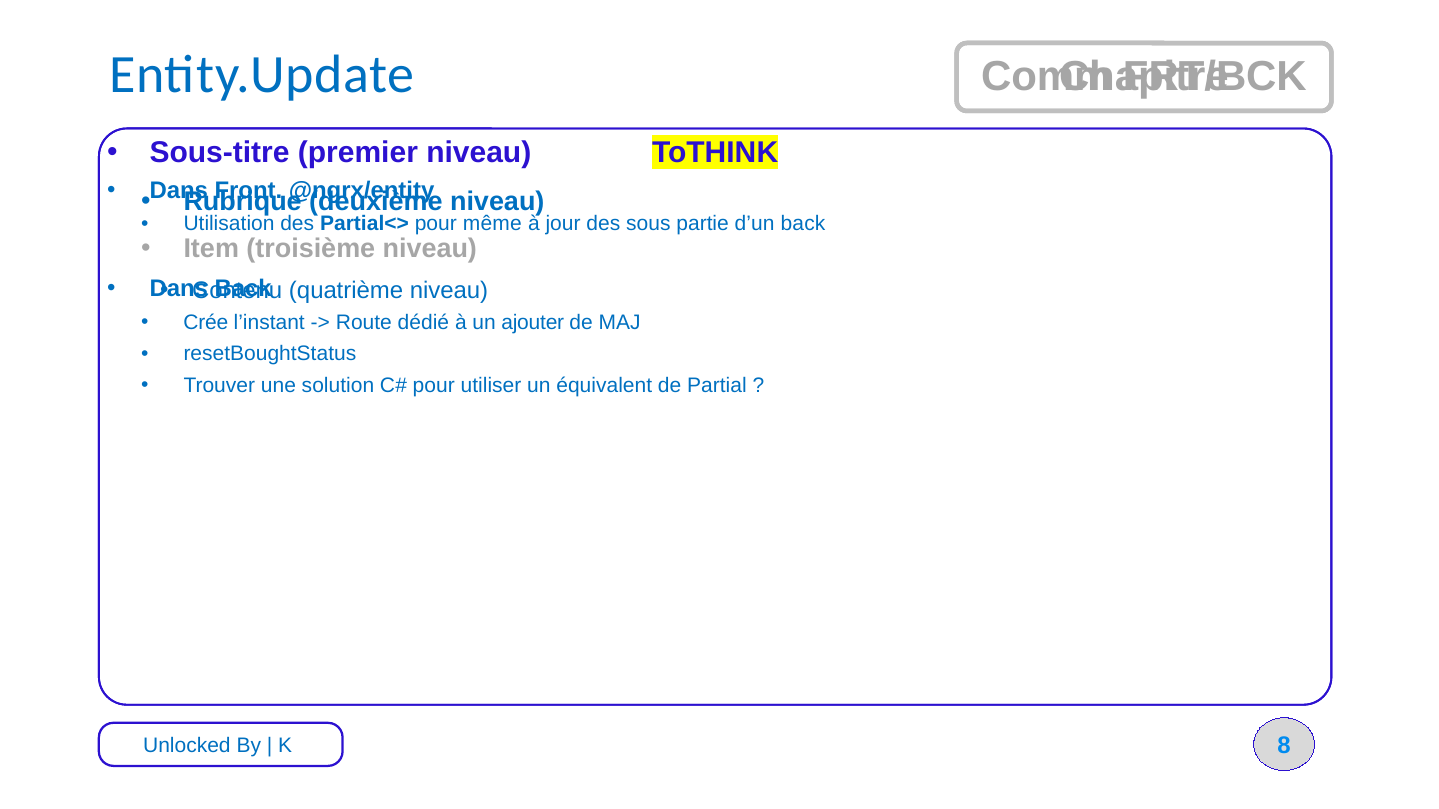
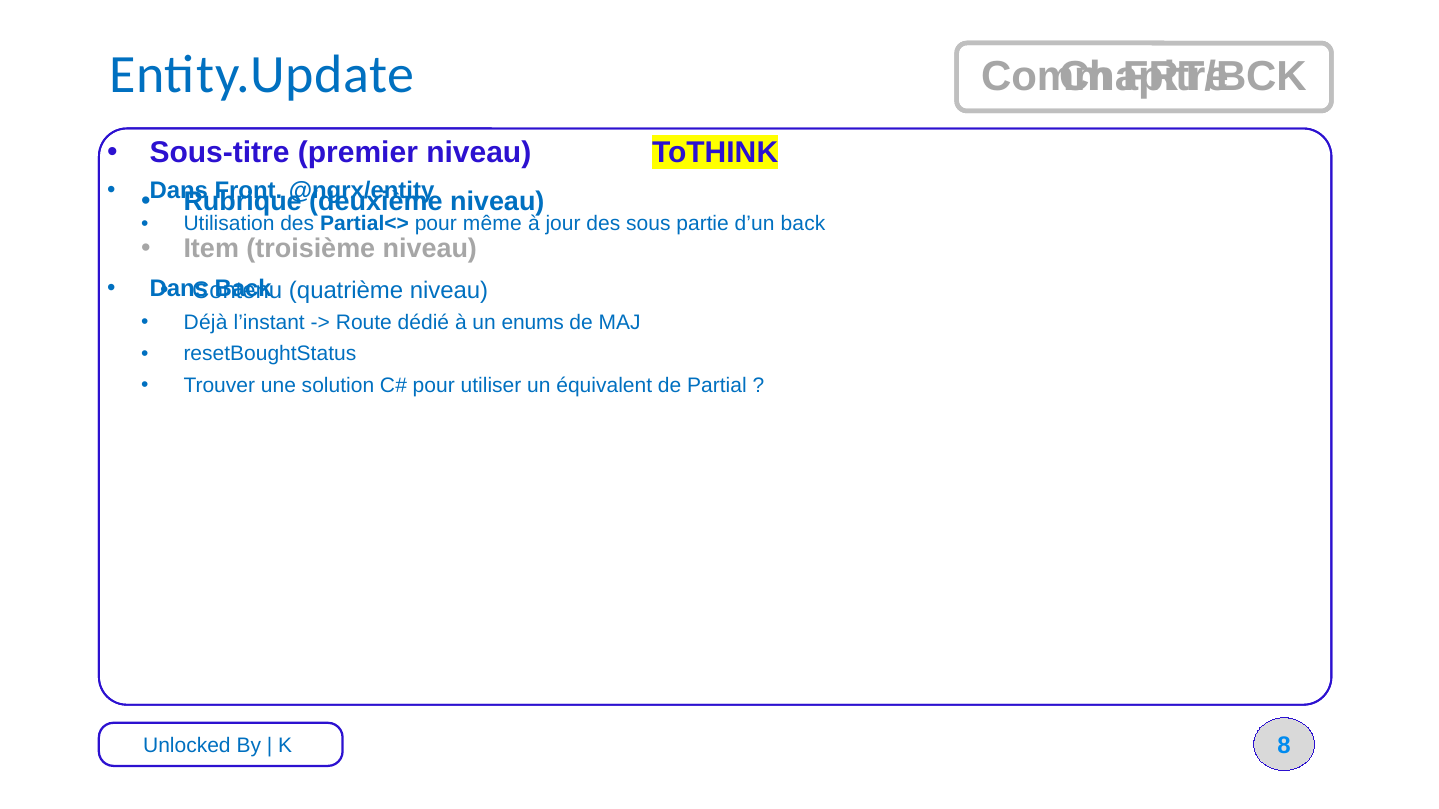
Crée: Crée -> Déjà
ajouter: ajouter -> enums
